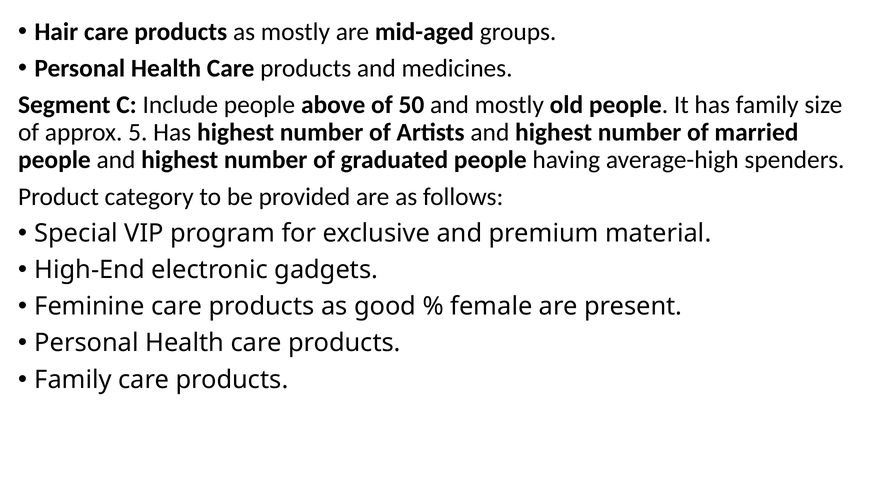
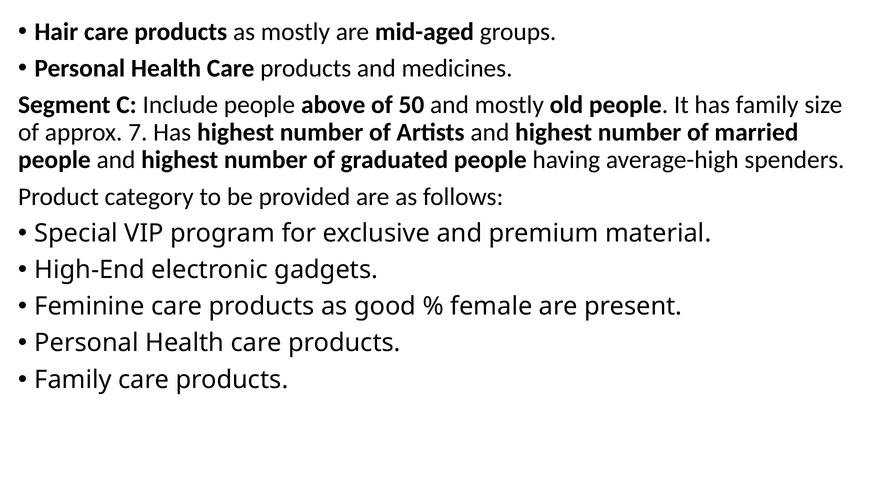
5: 5 -> 7
